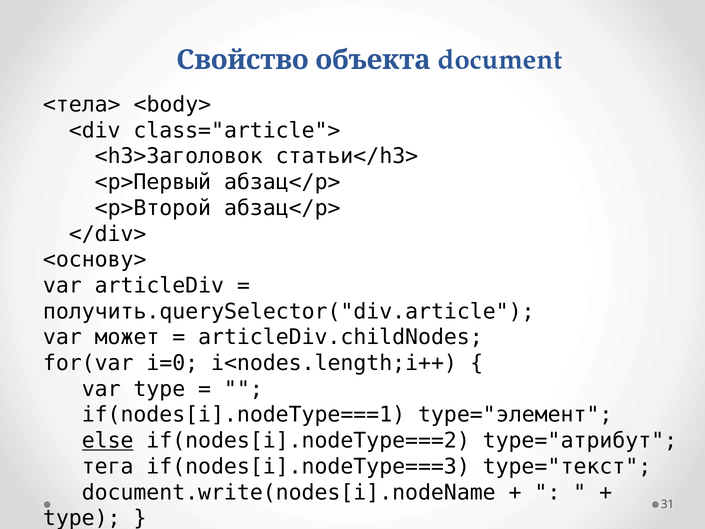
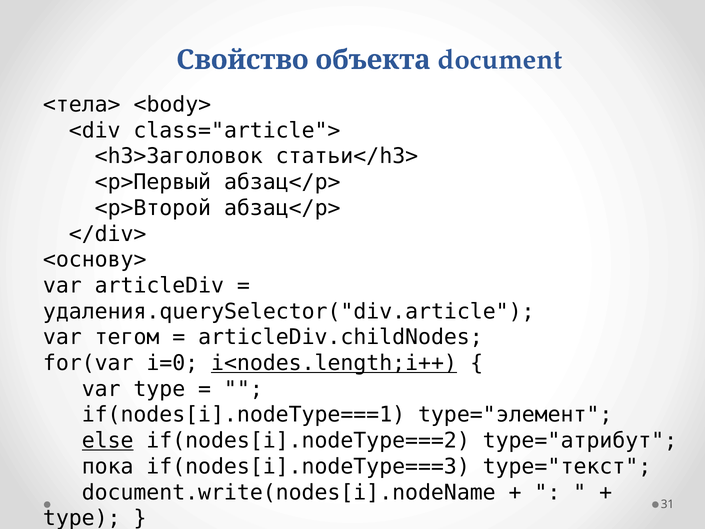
получить.querySelector("div.article: получить.querySelector("div.article -> удаления.querySelector("div.article
может: может -> тегом
i<nodes.length;i++ underline: none -> present
тега: тега -> пока
